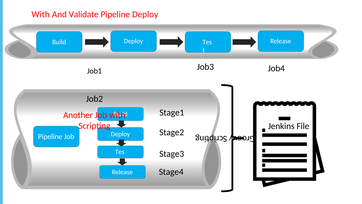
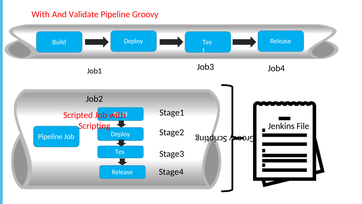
Pipeline Deploy: Deploy -> Groovy
Another: Another -> Scripted
